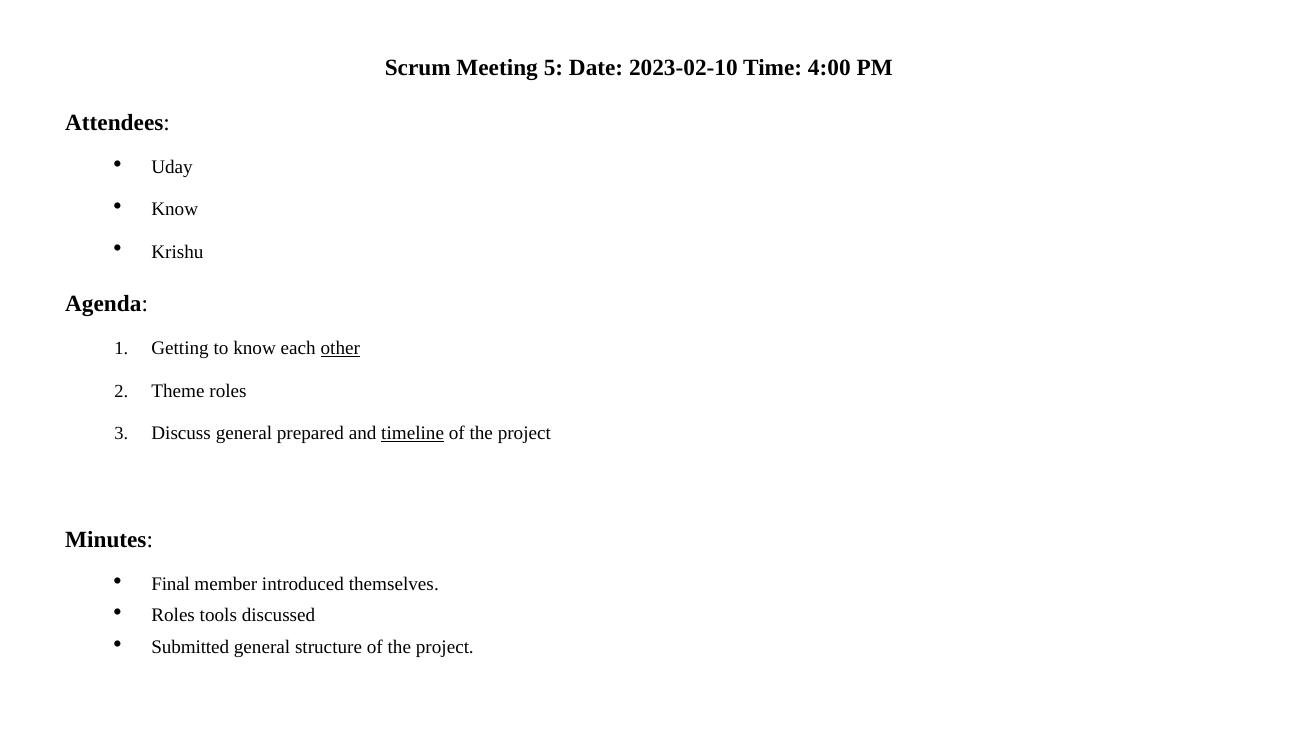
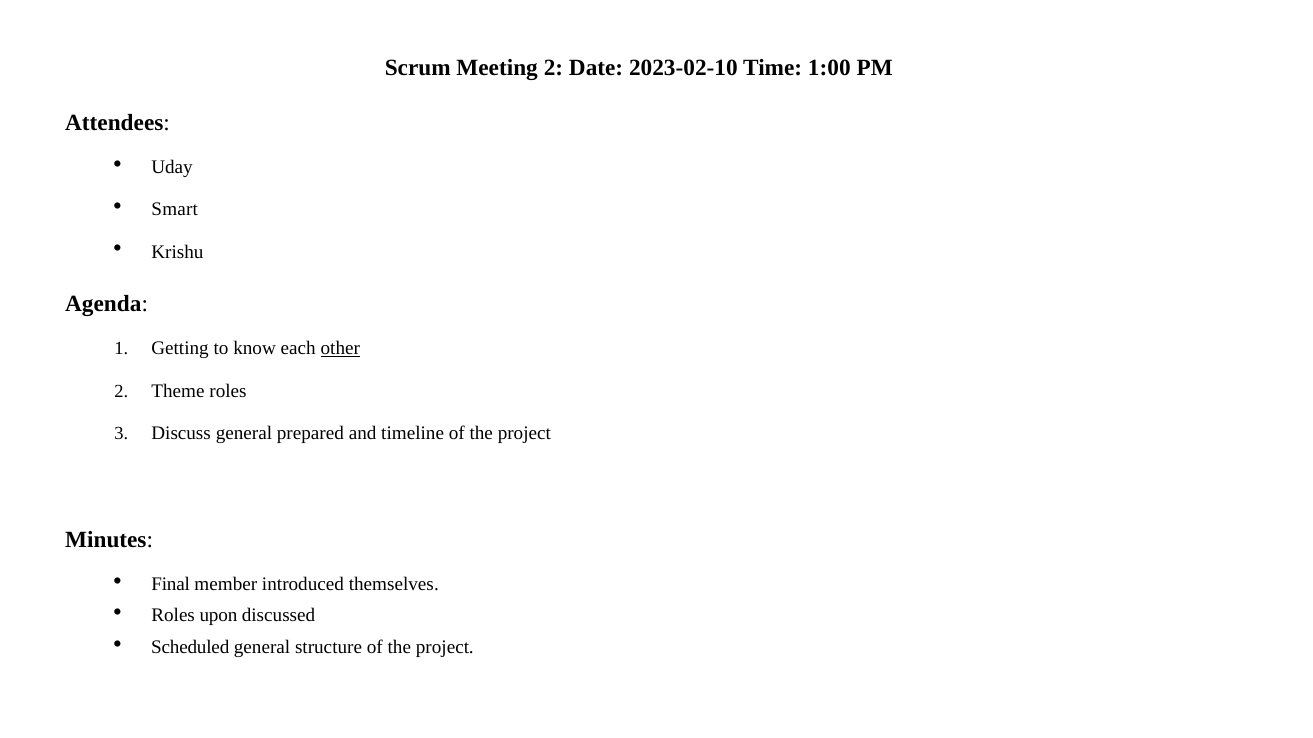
Meeting 5: 5 -> 2
4:00: 4:00 -> 1:00
Know at (175, 210): Know -> Smart
timeline underline: present -> none
tools: tools -> upon
Submitted: Submitted -> Scheduled
